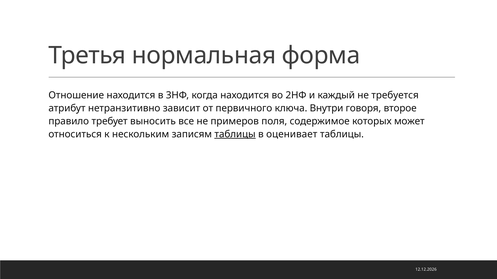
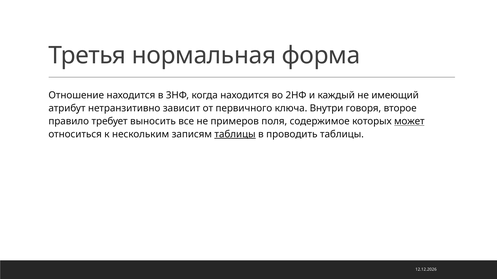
требуется: требуется -> имеющий
может underline: none -> present
оценивает: оценивает -> проводить
